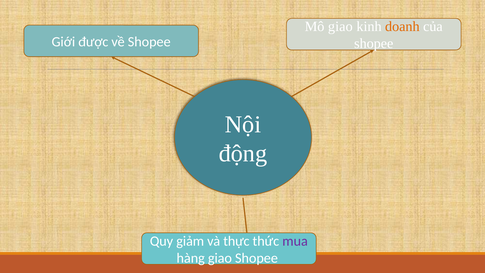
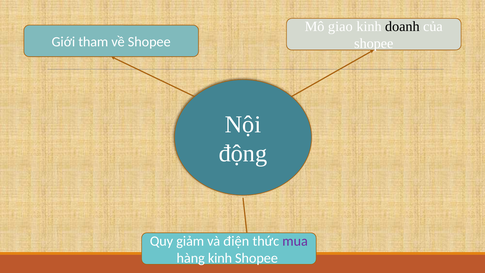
doanh colour: orange -> black
được: được -> tham
thực: thực -> điện
hàng giao: giao -> kinh
